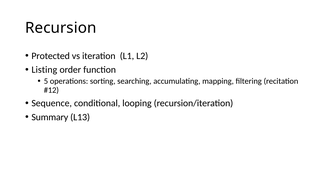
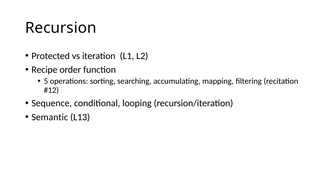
Listing: Listing -> Recipe
Summary: Summary -> Semantic
